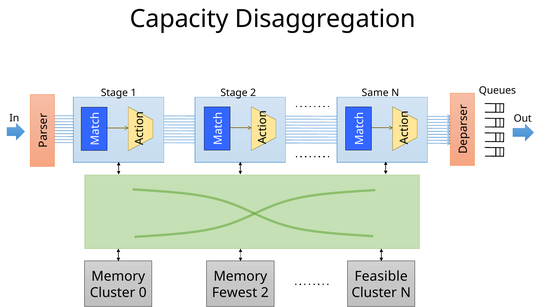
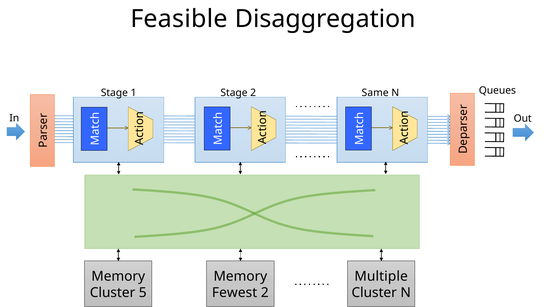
Capacity: Capacity -> Feasible
Feasible: Feasible -> Multiple
0: 0 -> 5
